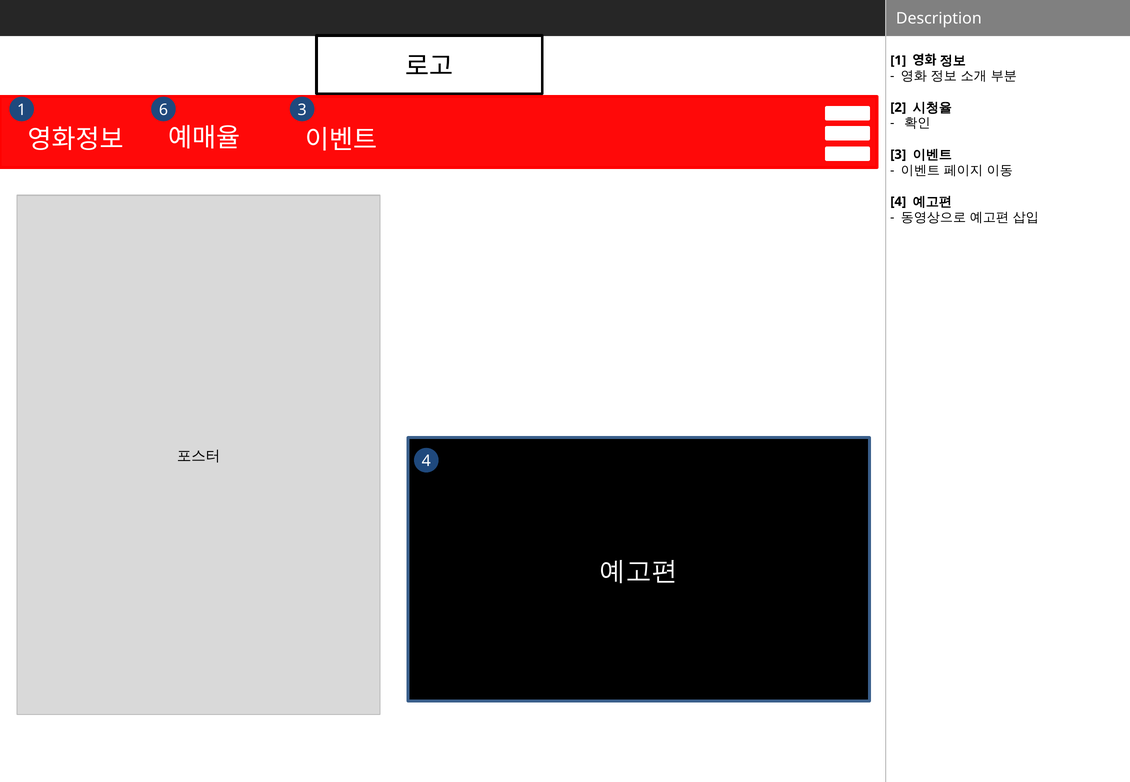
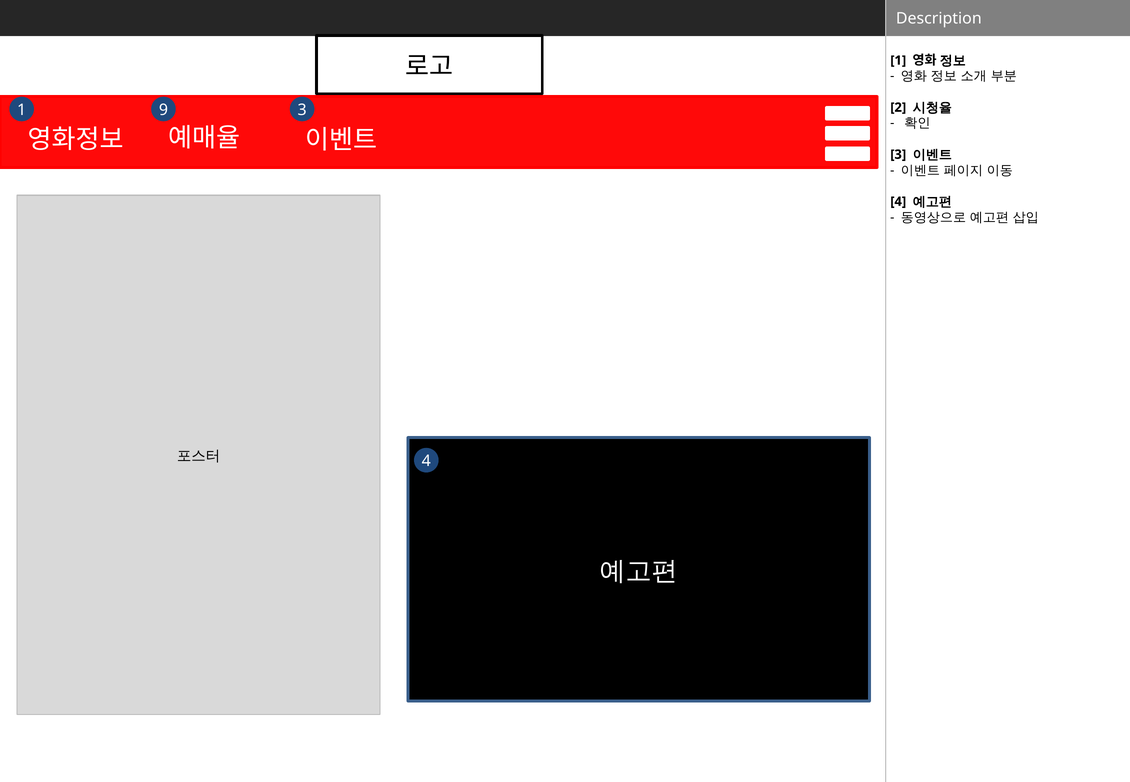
6: 6 -> 9
